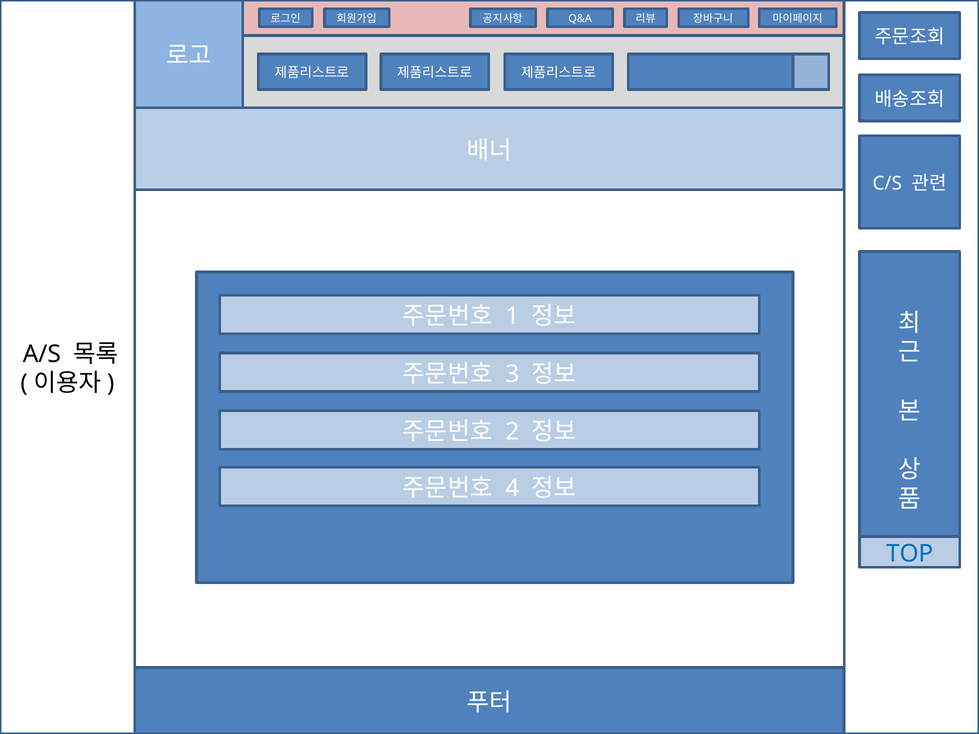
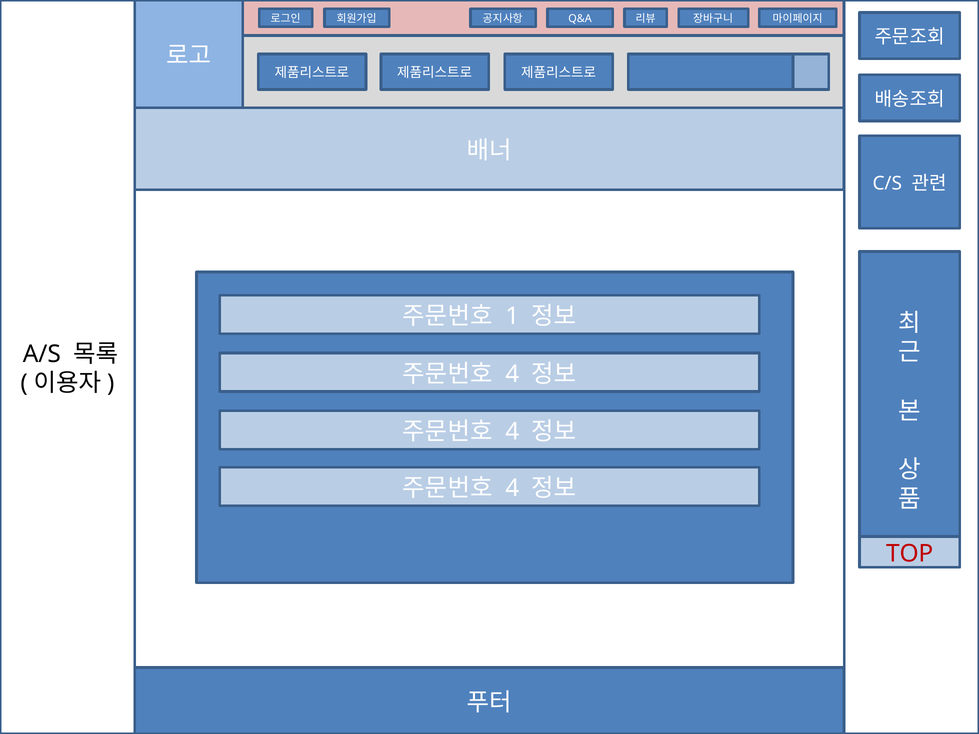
3 at (512, 374): 3 -> 4
2 at (512, 432): 2 -> 4
TOP colour: blue -> red
